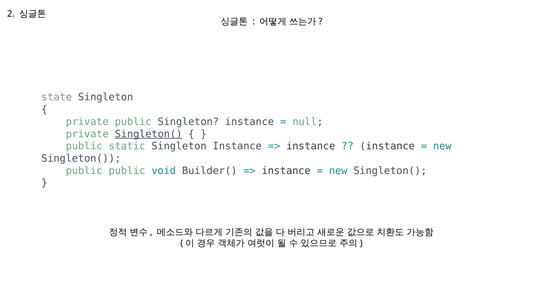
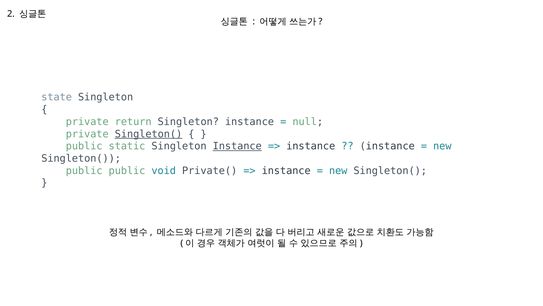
private public: public -> return
Instance at (237, 146) underline: none -> present
Builder(: Builder( -> Private(
